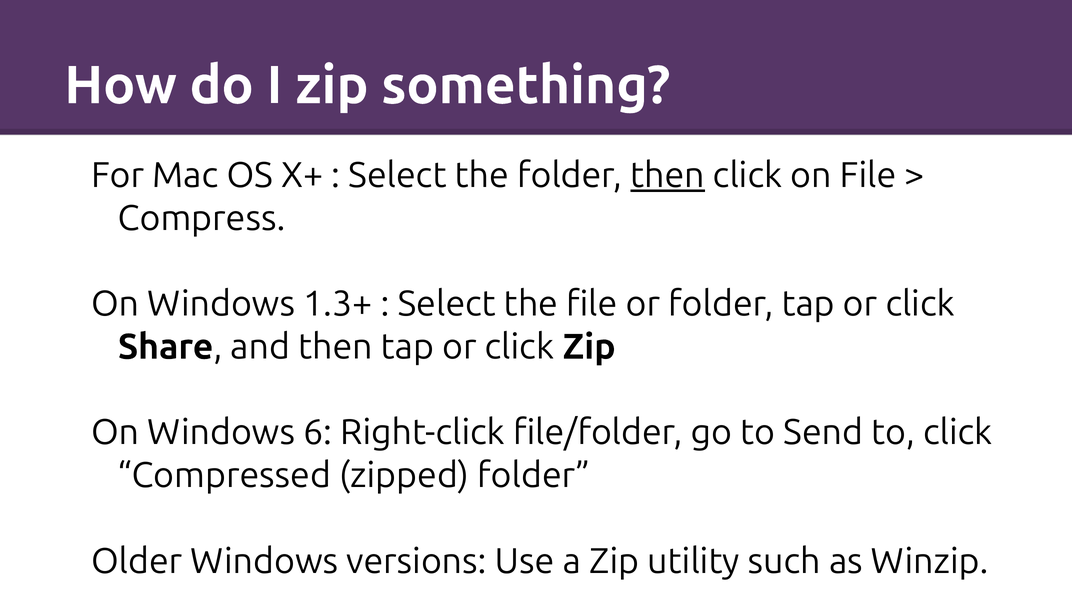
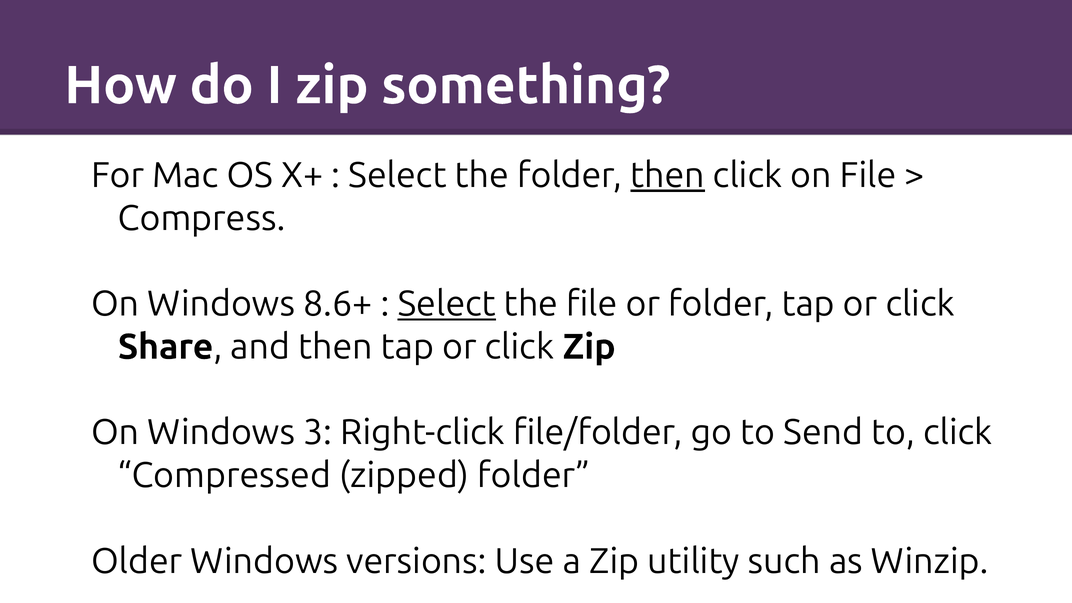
1.3+: 1.3+ -> 8.6+
Select at (447, 304) underline: none -> present
6: 6 -> 3
